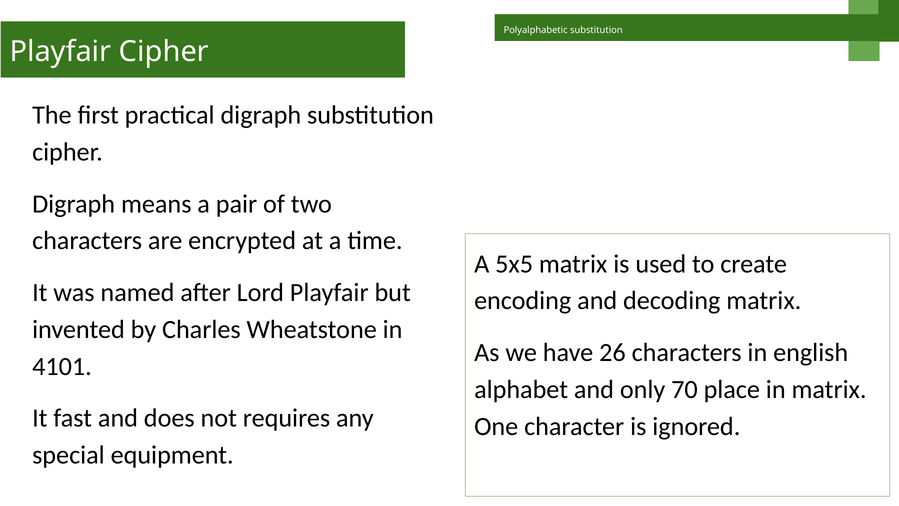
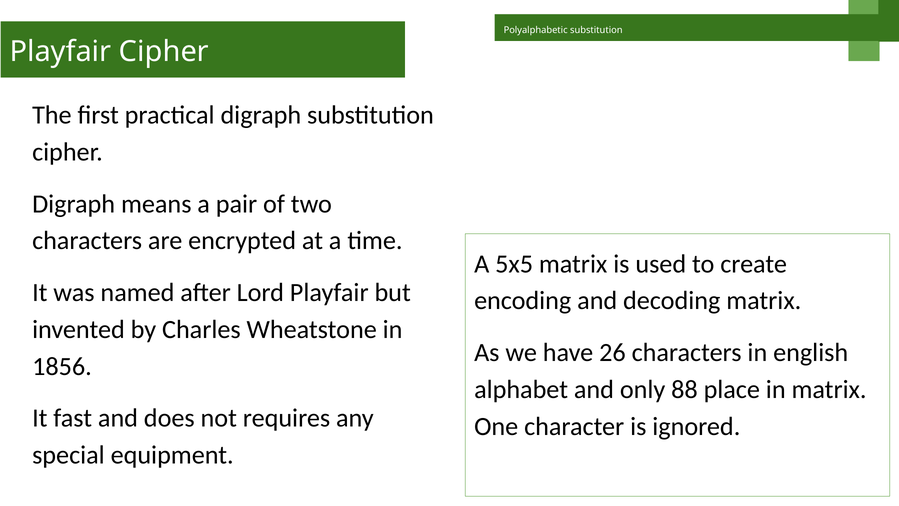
4101: 4101 -> 1856
70: 70 -> 88
